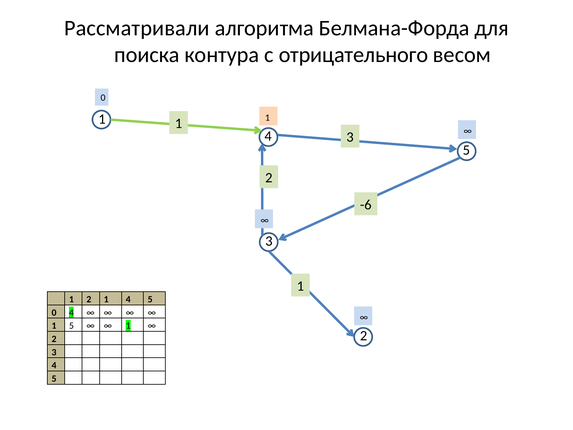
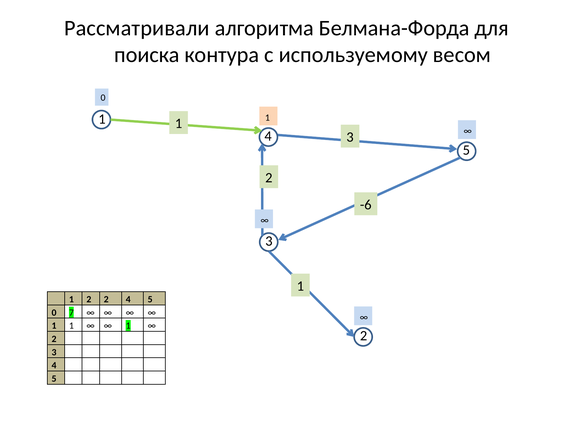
отрицательного: отрицательного -> используемому
2 1: 1 -> 2
0 4: 4 -> 7
5 at (71, 326): 5 -> 1
